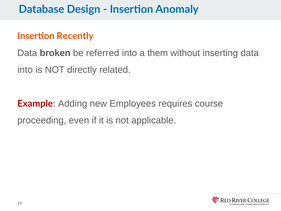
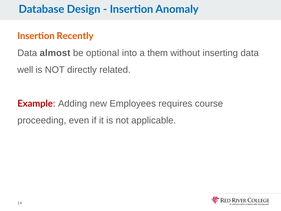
broken: broken -> almost
referred: referred -> optional
into at (25, 70): into -> well
